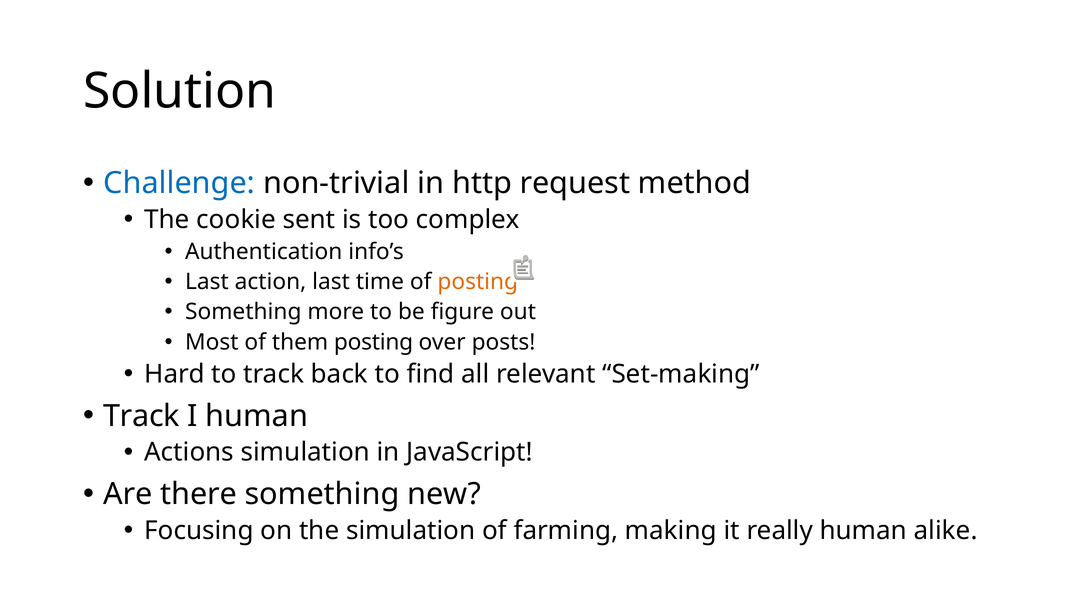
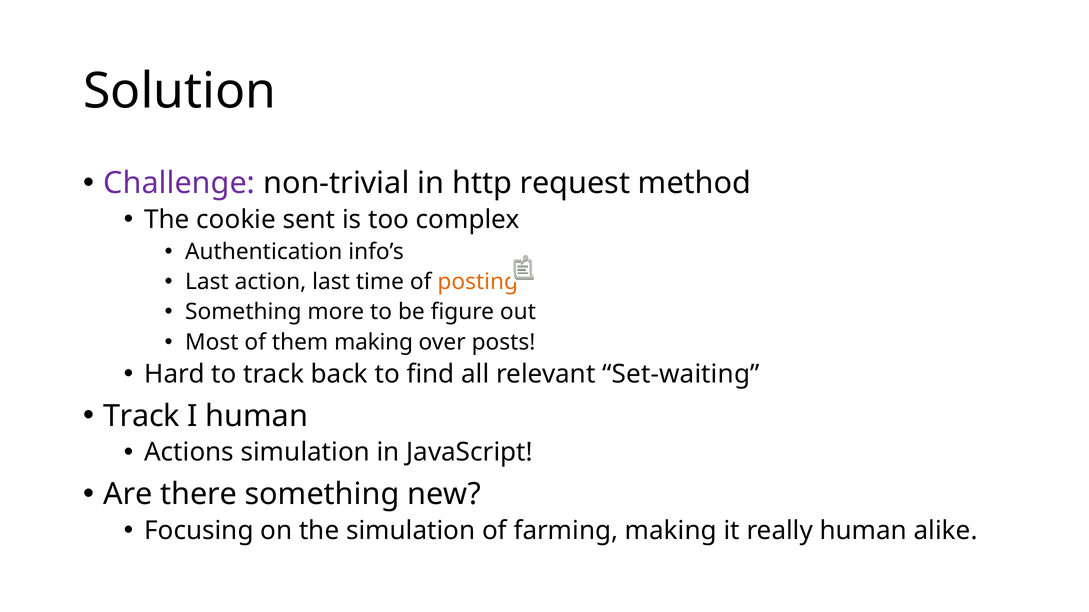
Challenge colour: blue -> purple
them posting: posting -> making
Set-making: Set-making -> Set-waiting
